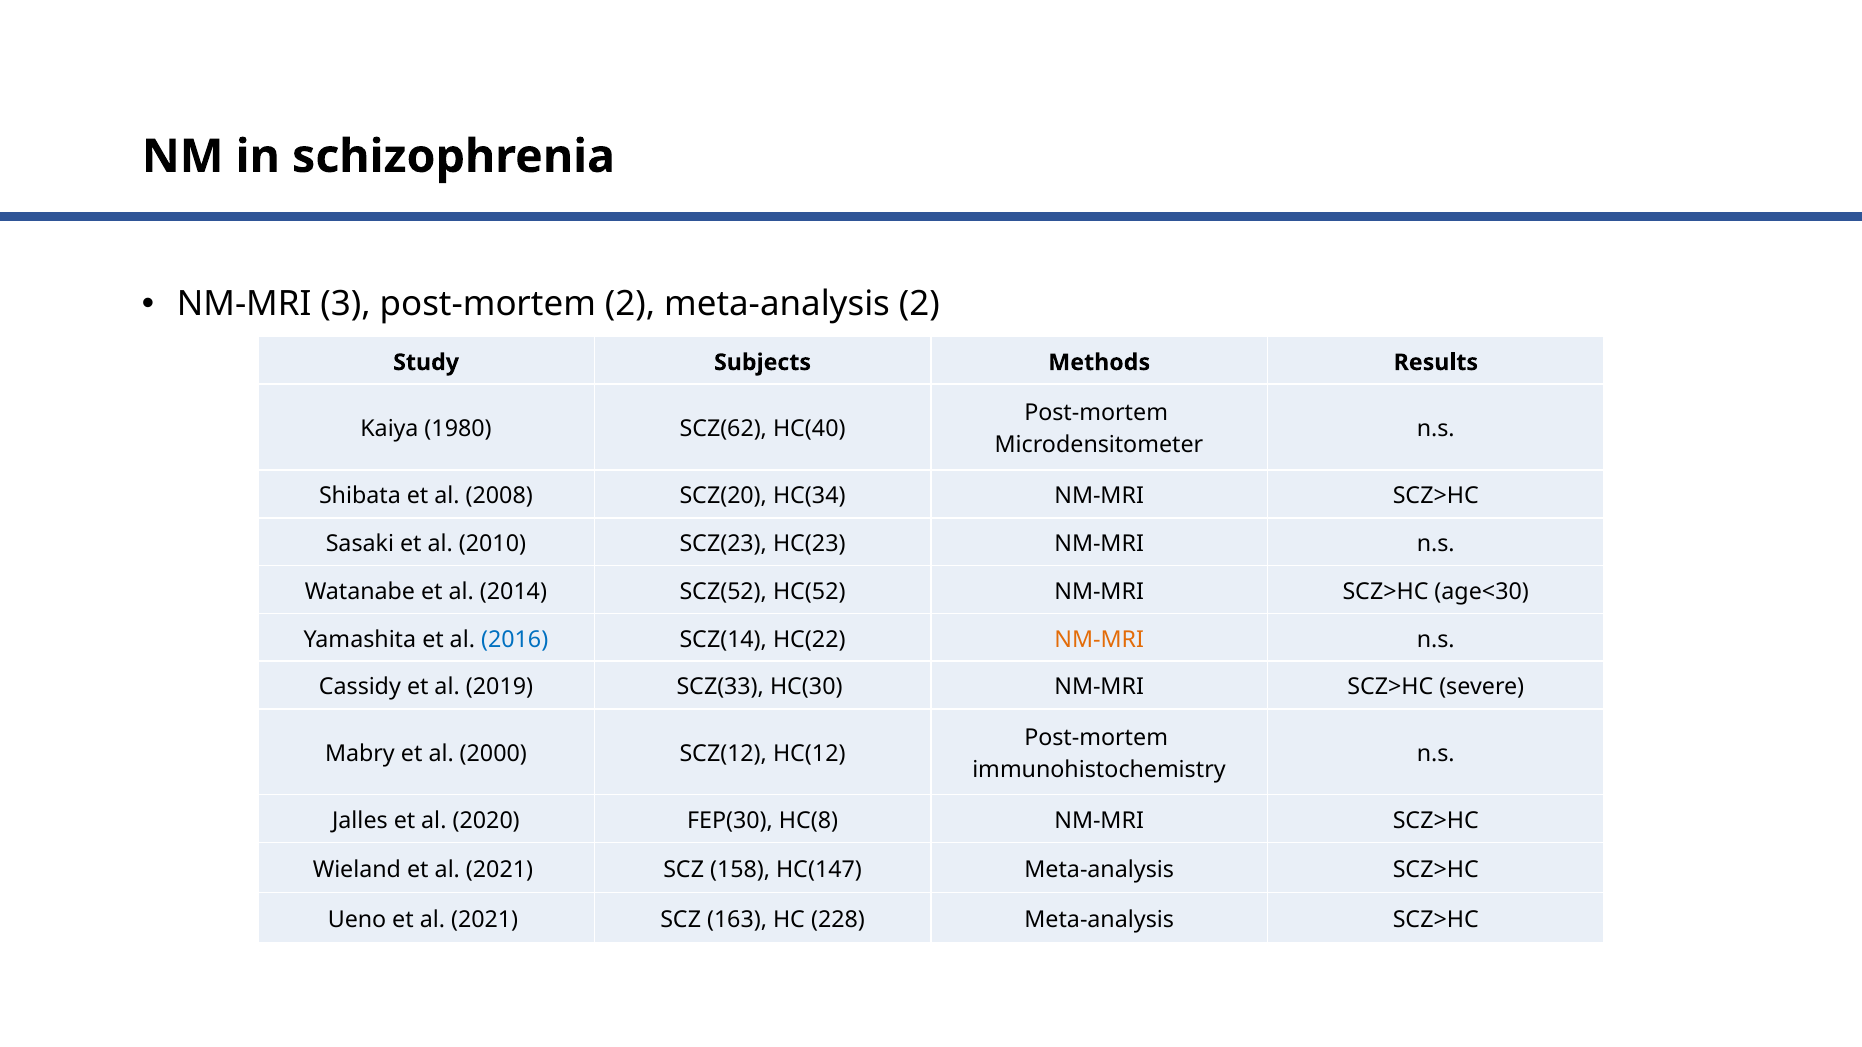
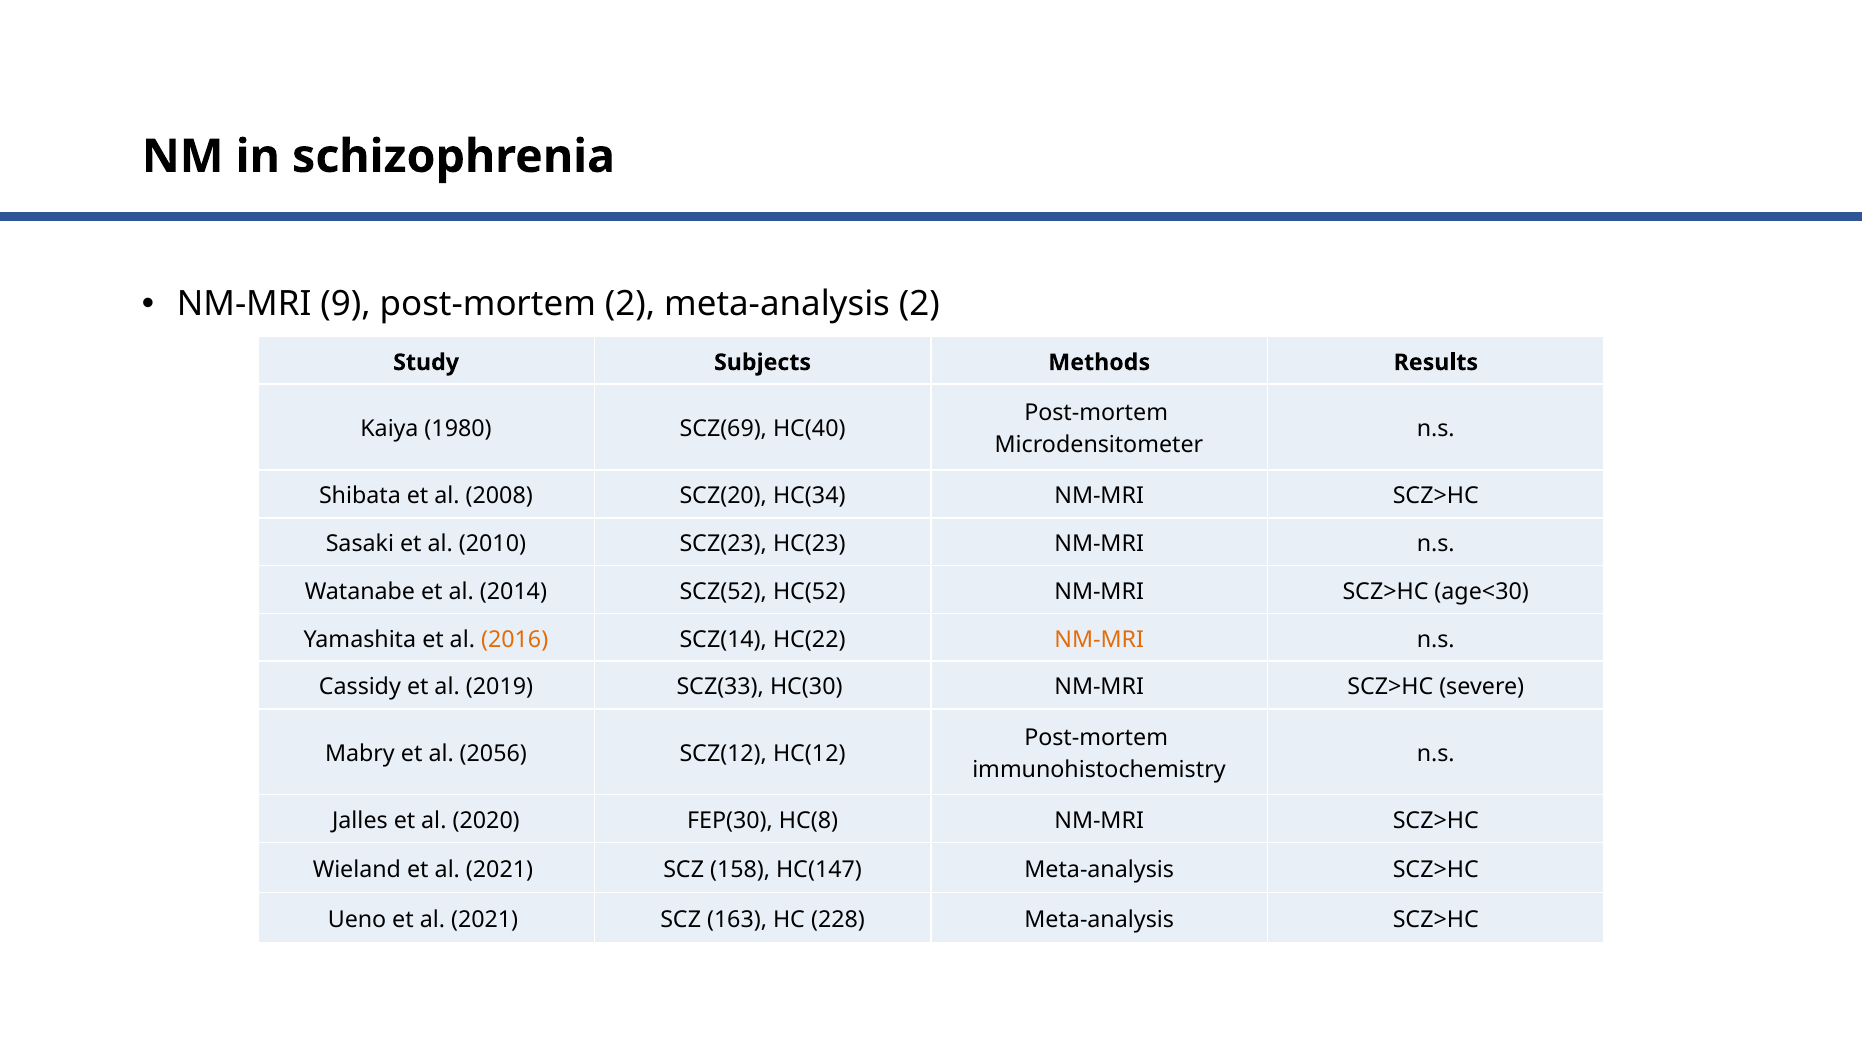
3: 3 -> 9
SCZ(62: SCZ(62 -> SCZ(69
2016 colour: blue -> orange
2000: 2000 -> 2056
